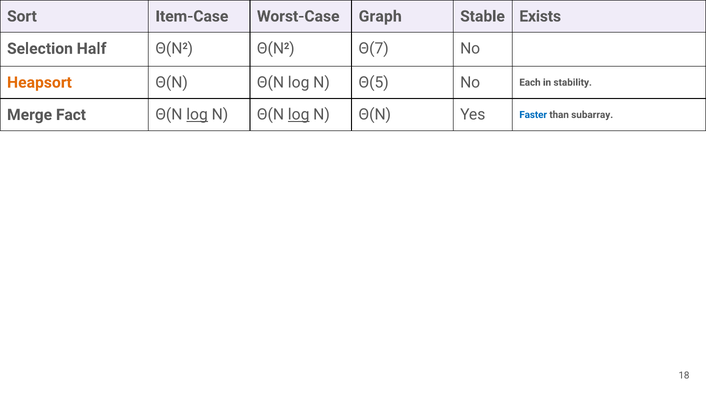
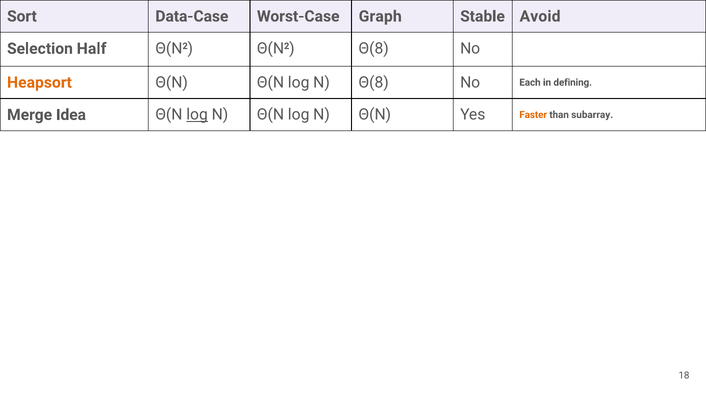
Item-Case: Item-Case -> Data-Case
Exists: Exists -> Avoid
Θ(N2 Θ(7: Θ(7 -> Θ(8
N Θ(5: Θ(5 -> Θ(8
stability: stability -> defining
Fact: Fact -> Idea
log at (299, 115) underline: present -> none
Faster colour: blue -> orange
